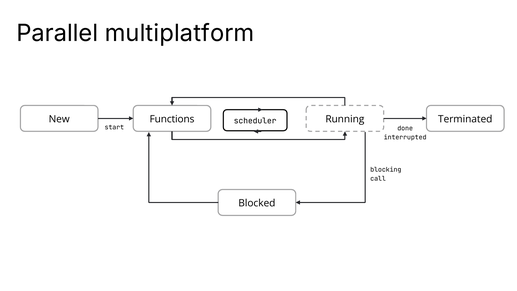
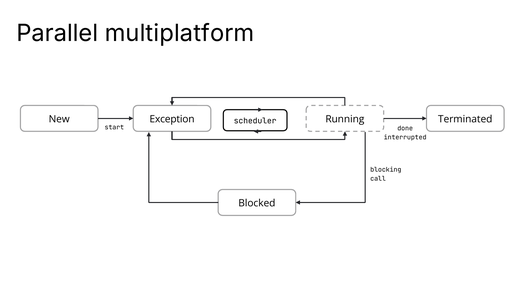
Functions: Functions -> Exception
